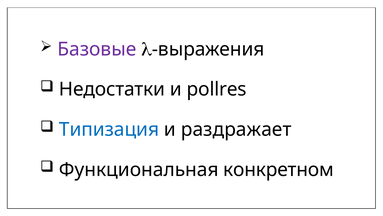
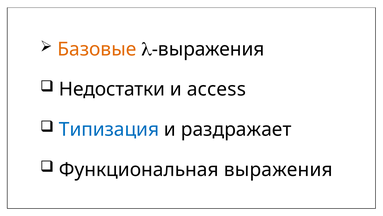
Базовые colour: purple -> orange
pollres: pollres -> access
Функциональная конкретном: конкретном -> выражения
